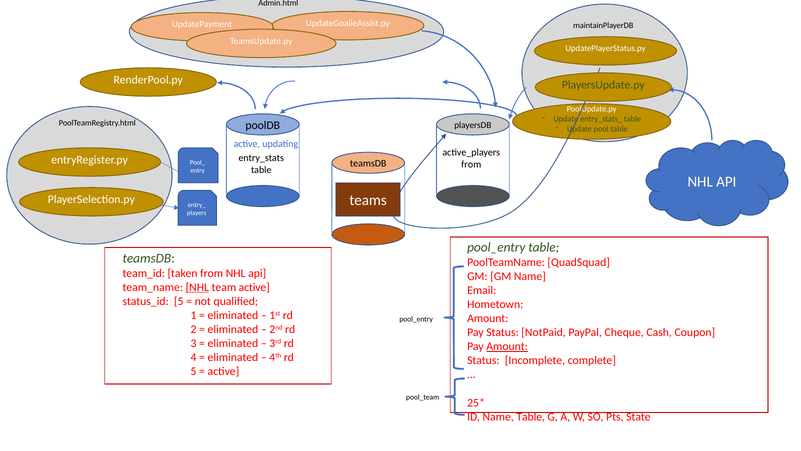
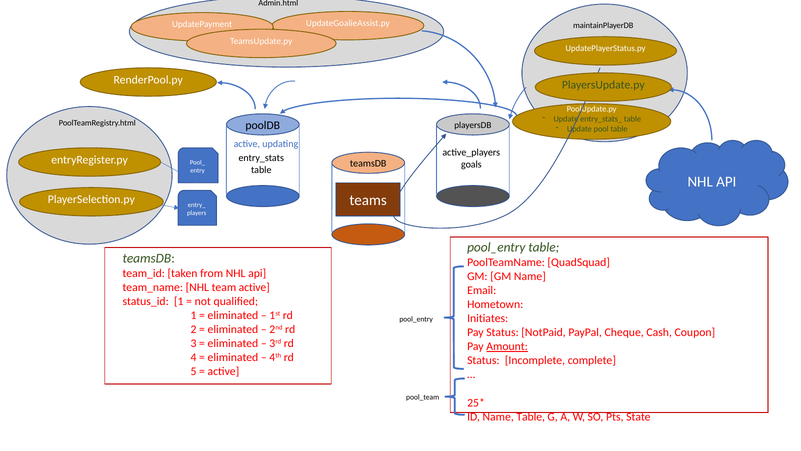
from at (471, 164): from -> goals
NHL at (197, 287) underline: present -> none
status_id 5: 5 -> 1
Amount at (488, 318): Amount -> Initiates
